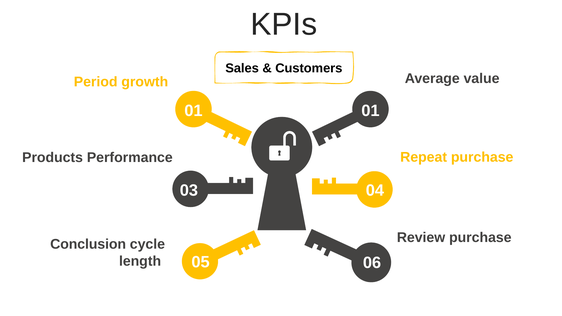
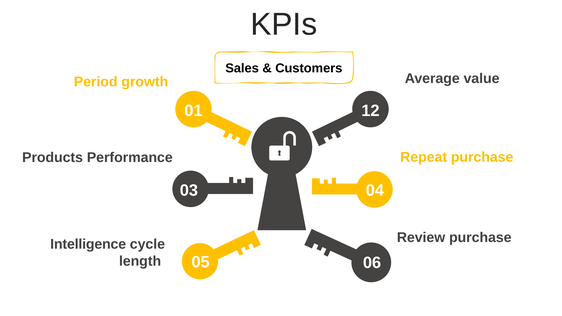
01 01: 01 -> 12
Conclusion: Conclusion -> Intelligence
